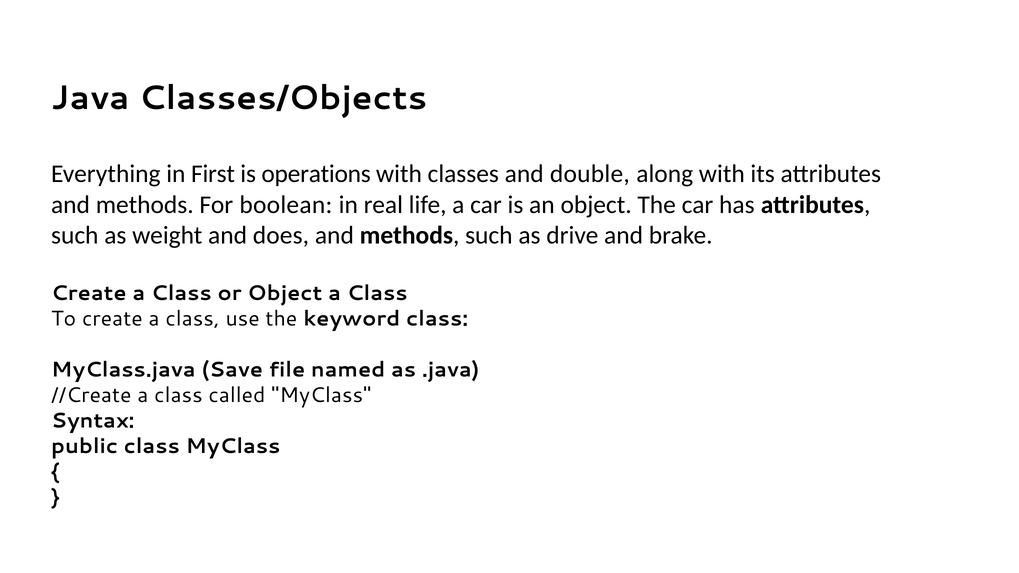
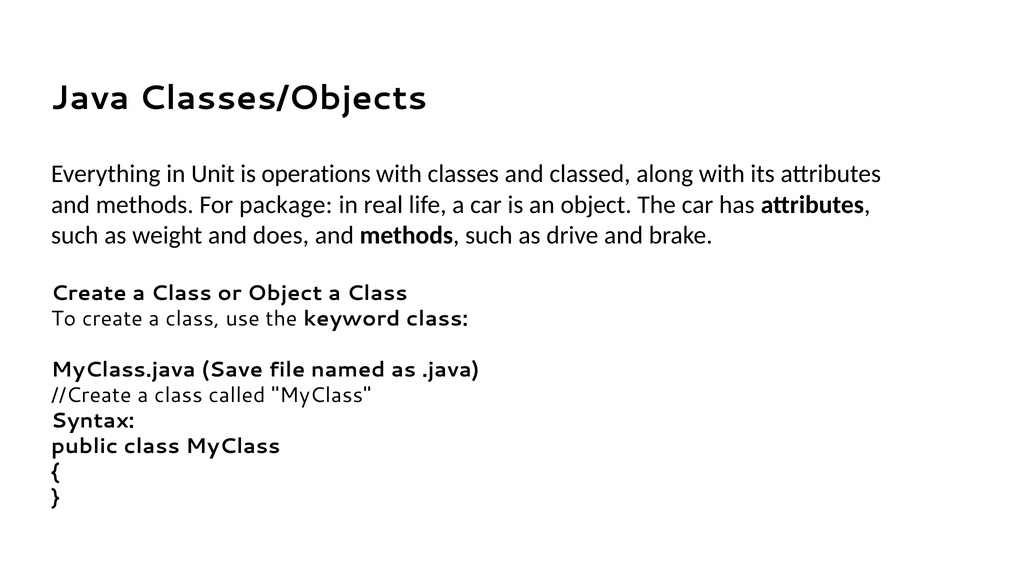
First: First -> Unit
double: double -> classed
boolean: boolean -> package
